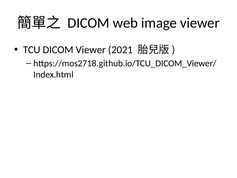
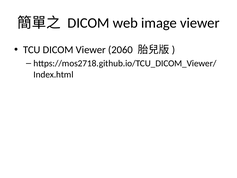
2021: 2021 -> 2060
